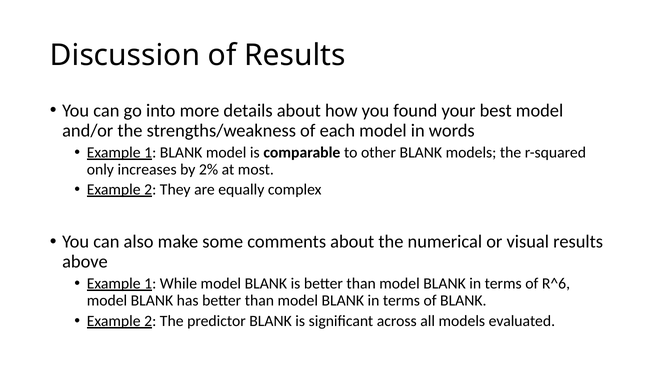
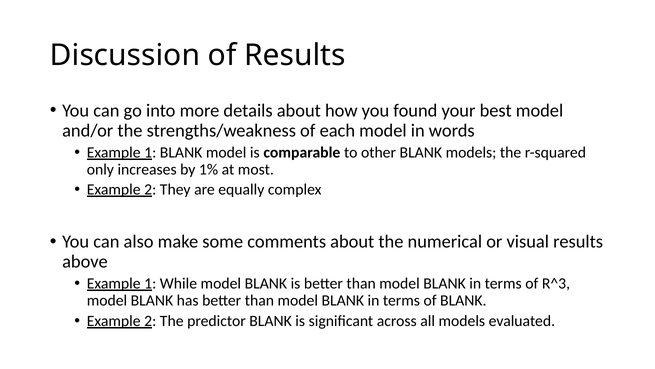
2%: 2% -> 1%
R^6: R^6 -> R^3
